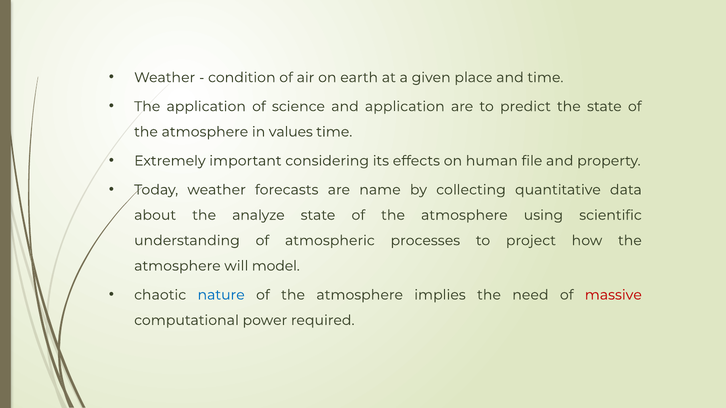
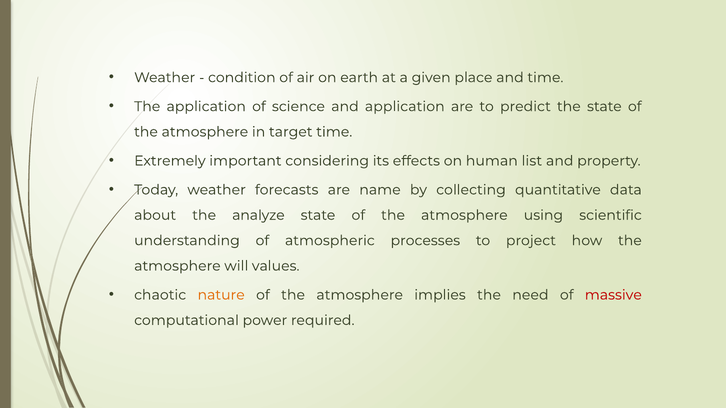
values: values -> target
file: file -> list
model: model -> values
nature colour: blue -> orange
